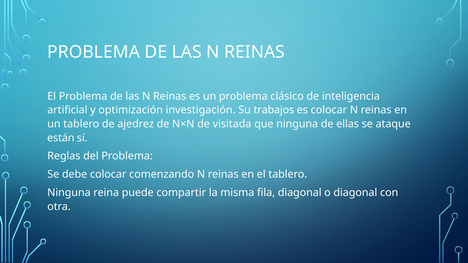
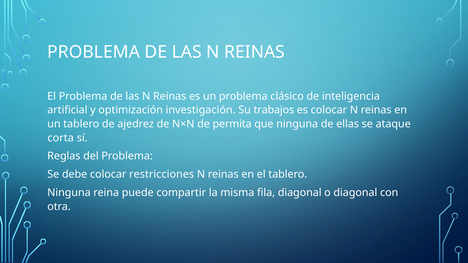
visitada: visitada -> permita
están: están -> corta
comenzando: comenzando -> restricciones
